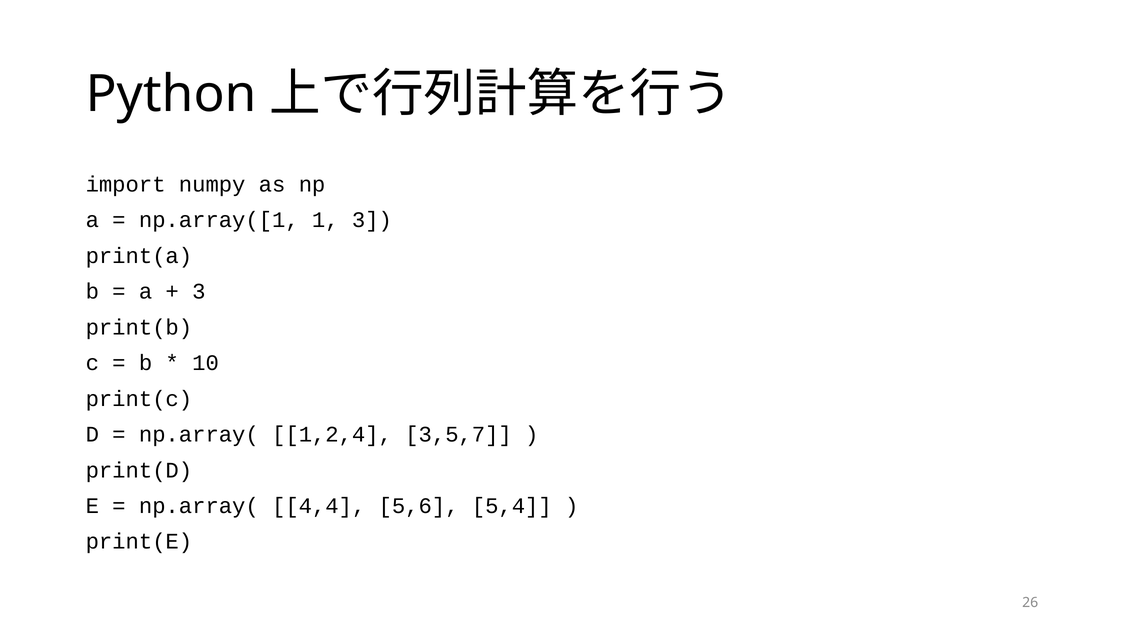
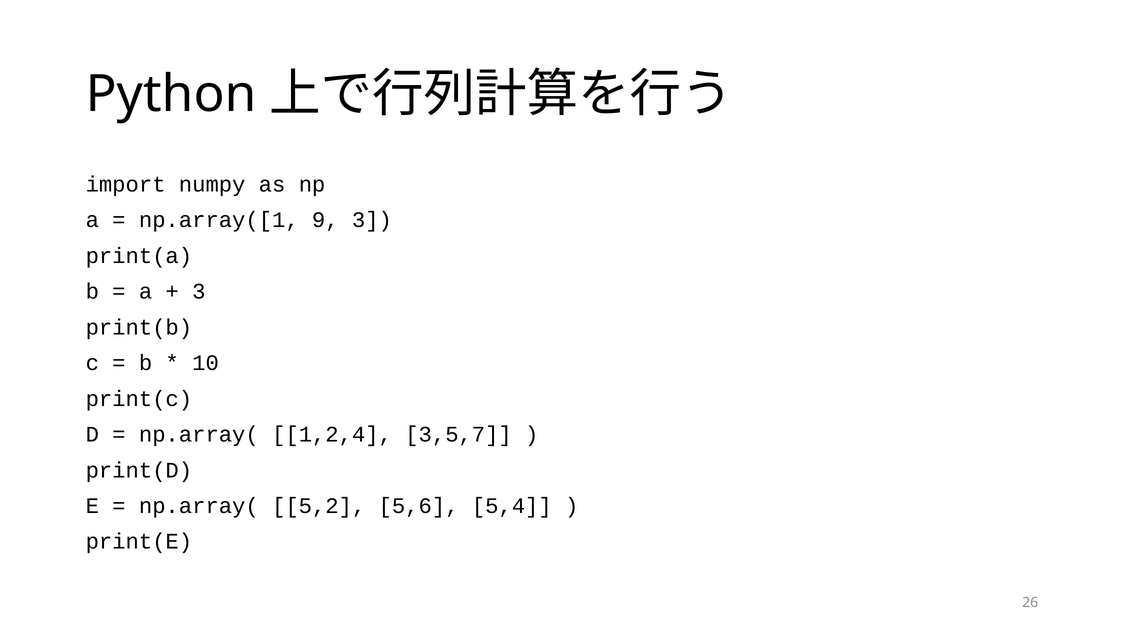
1: 1 -> 9
4,4: 4,4 -> 5,2
